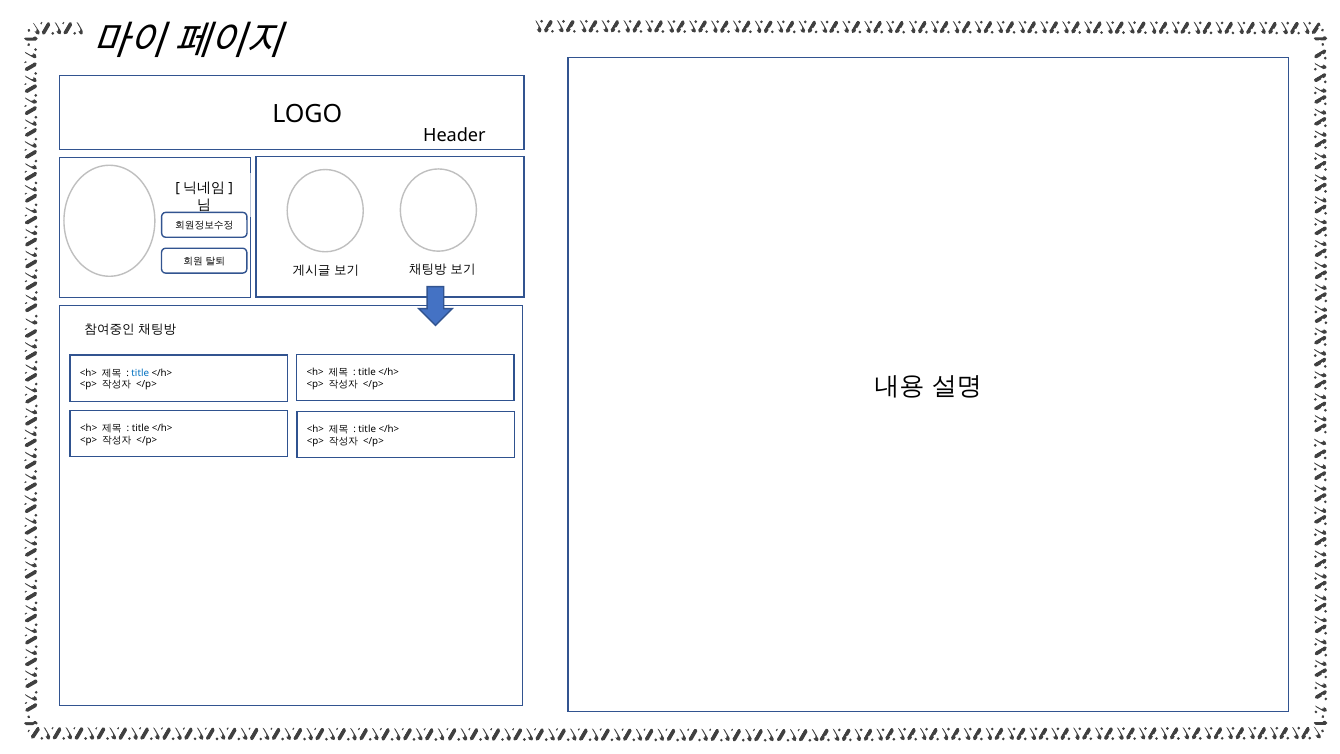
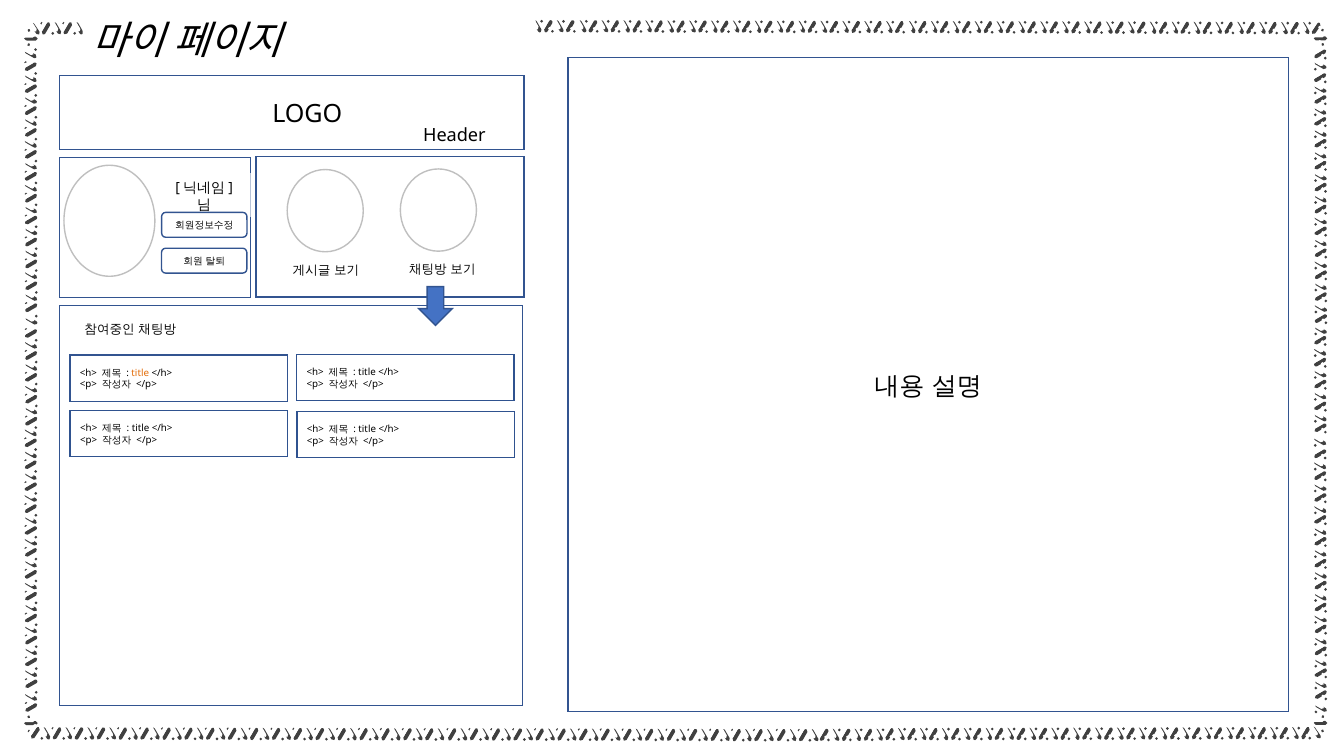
title at (140, 373) colour: blue -> orange
